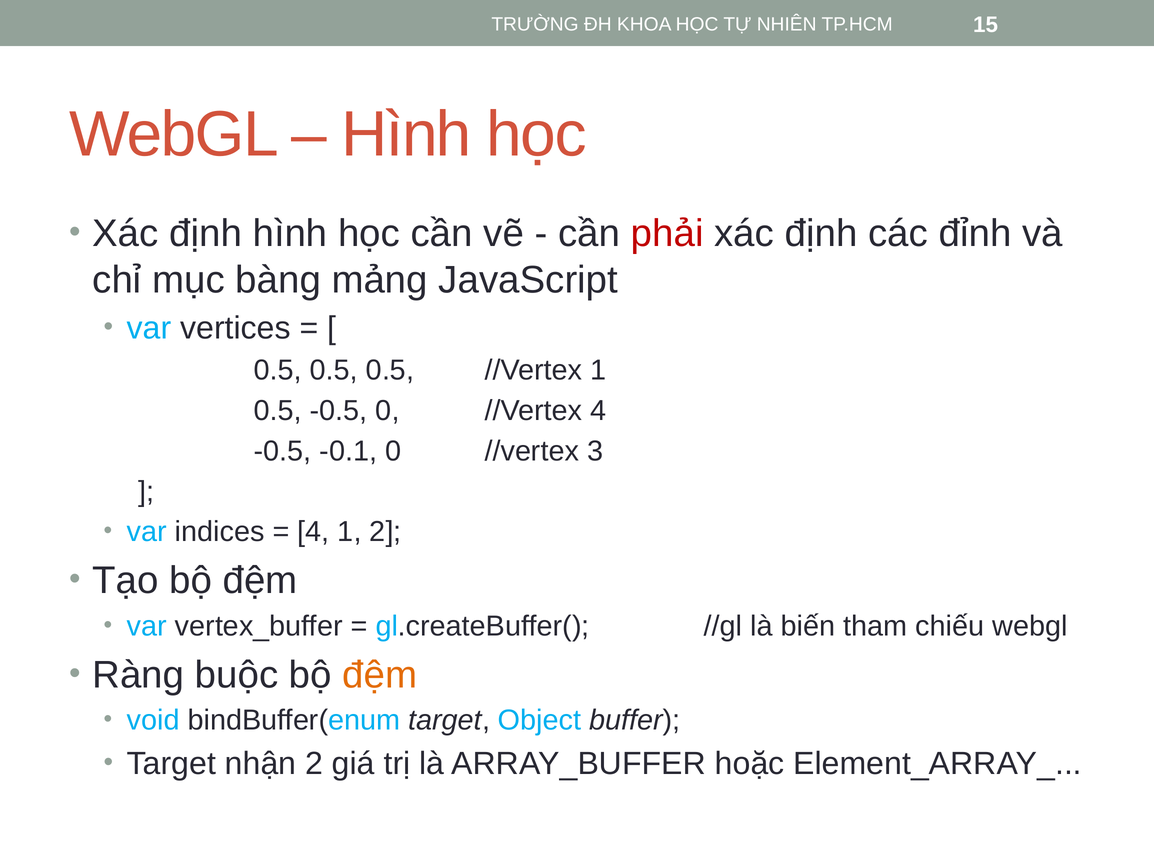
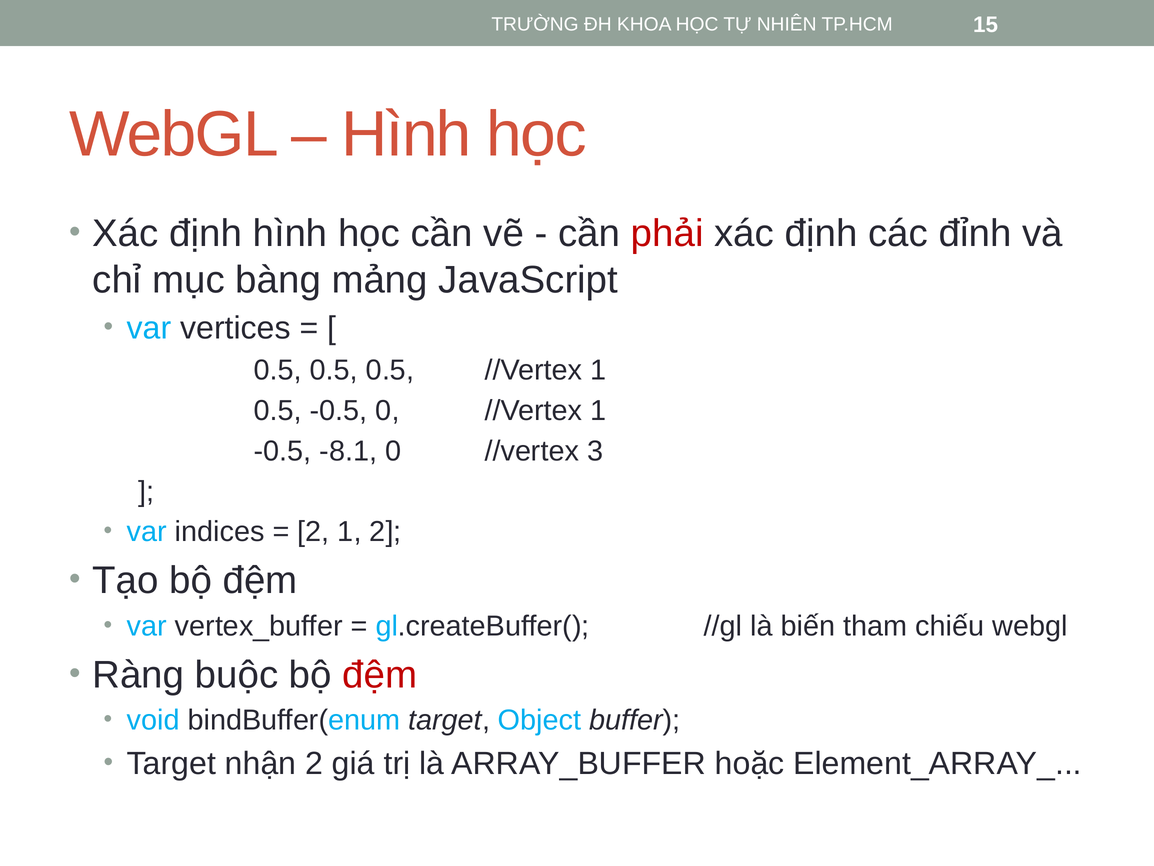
0 //Vertex 4: 4 -> 1
-0.1: -0.1 -> -8.1
4 at (313, 532): 4 -> 2
đệm at (380, 675) colour: orange -> red
